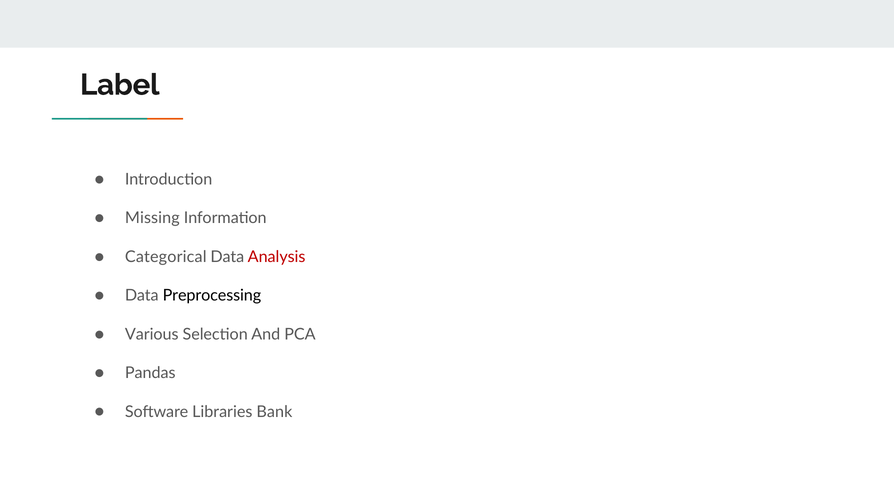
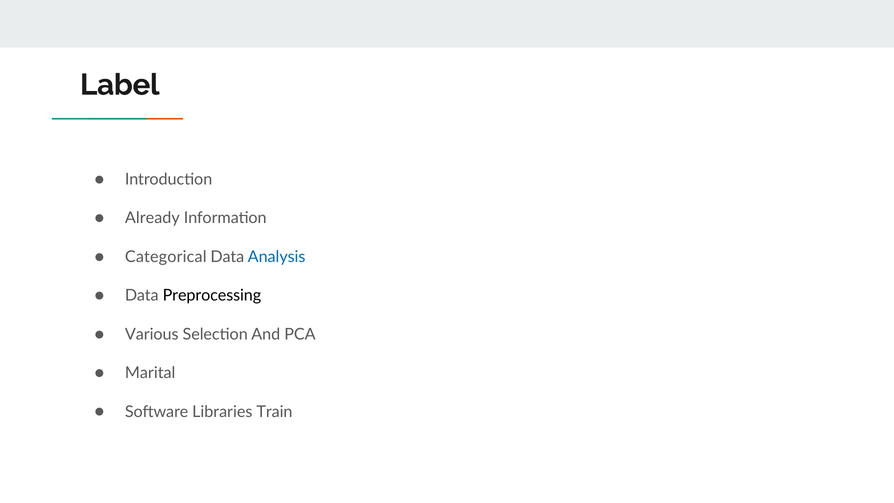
Missing: Missing -> Already
Analysis colour: red -> blue
Pandas: Pandas -> Marital
Bank: Bank -> Train
